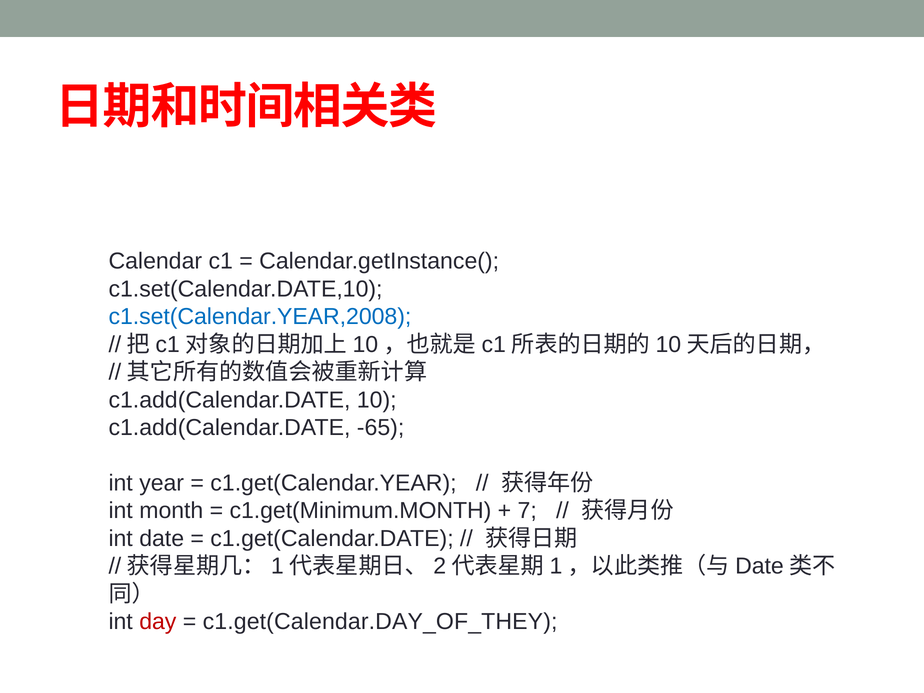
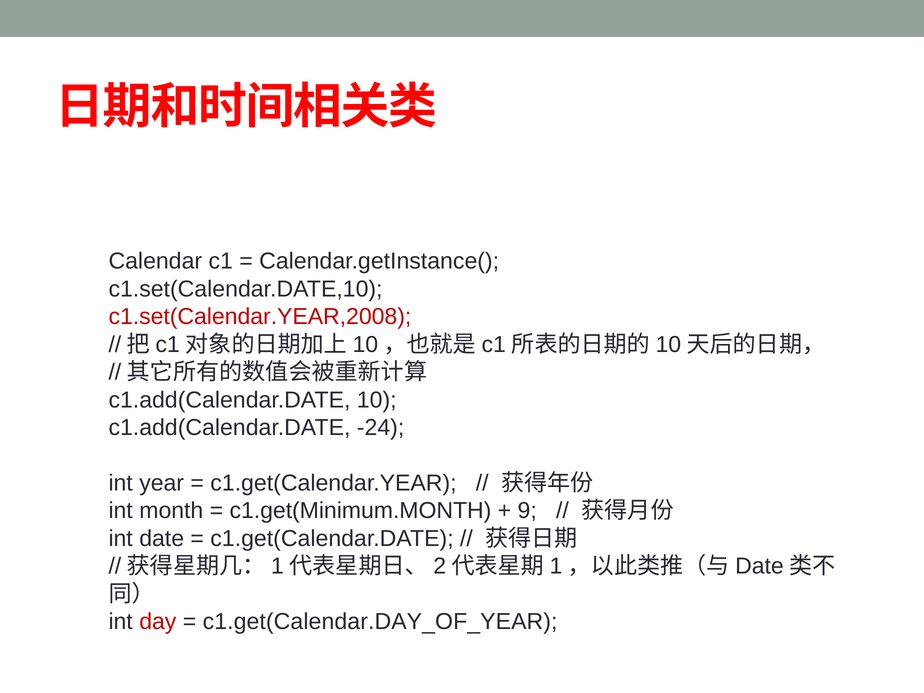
c1.set(Calendar.YEAR,2008 colour: blue -> red
-65: -65 -> -24
7: 7 -> 9
c1.get(Calendar.DAY_OF_THEY: c1.get(Calendar.DAY_OF_THEY -> c1.get(Calendar.DAY_OF_YEAR
